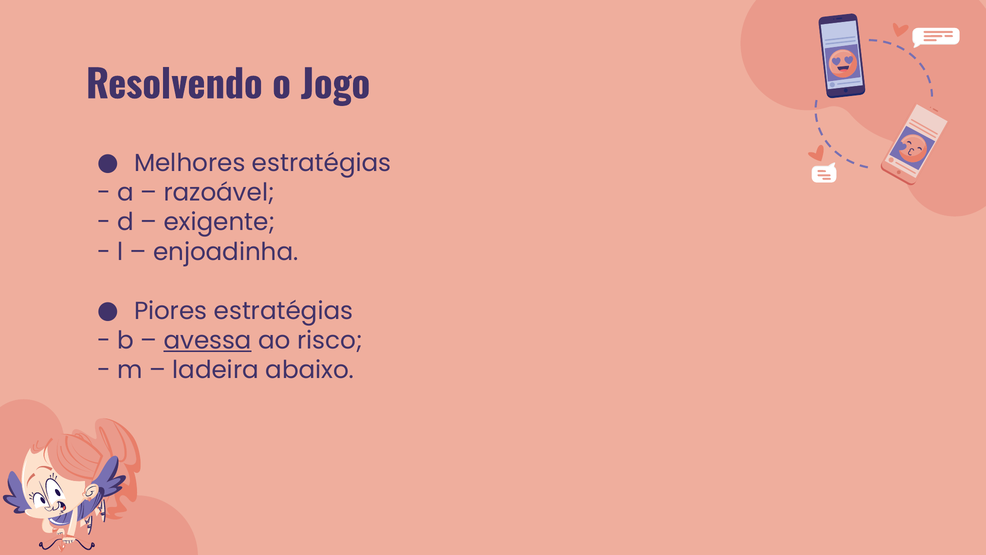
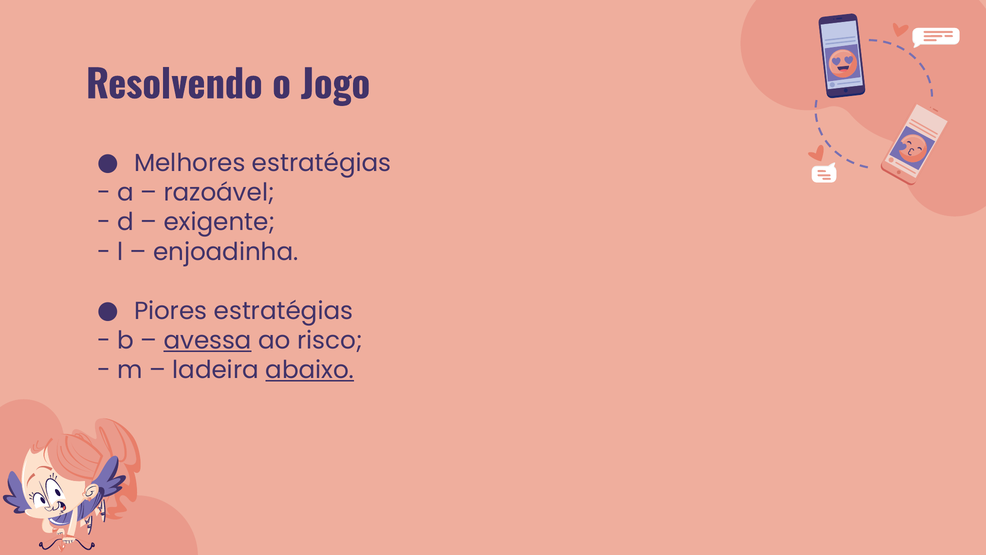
abaixo underline: none -> present
